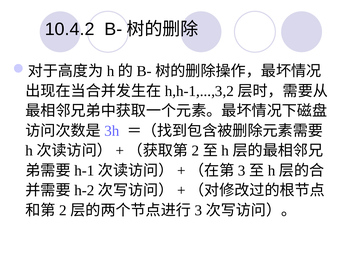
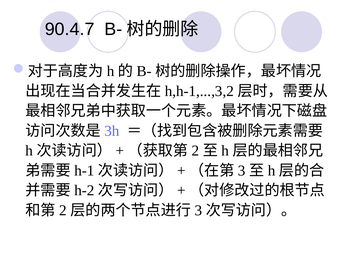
10.4.2: 10.4.2 -> 90.4.7
